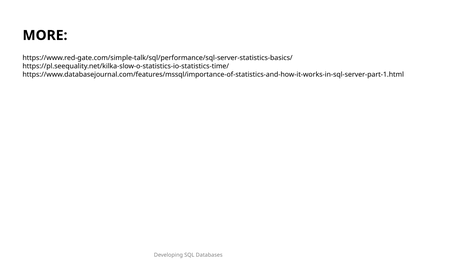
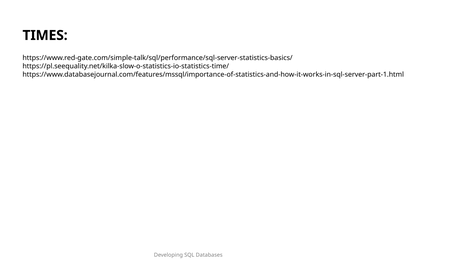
MORE: MORE -> TIMES
